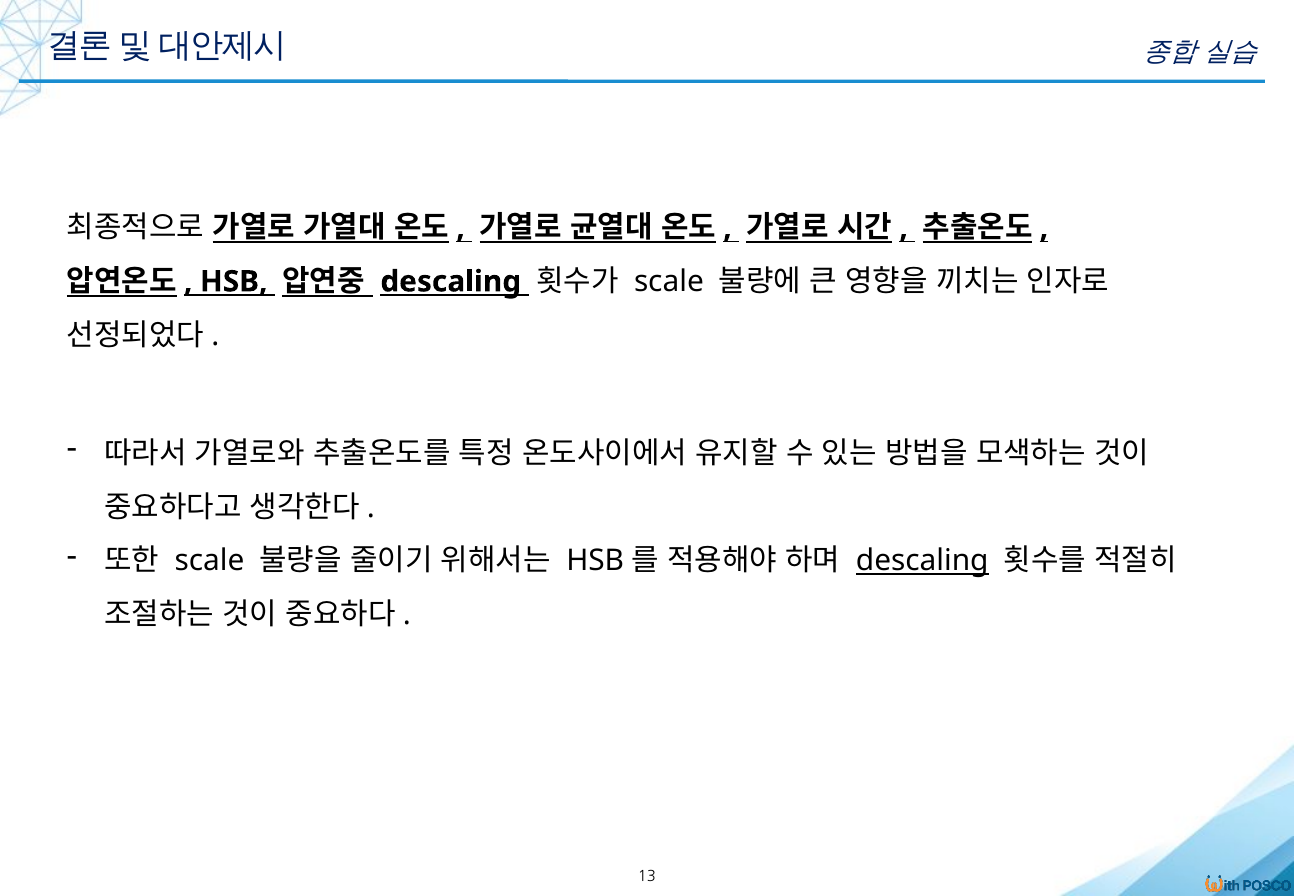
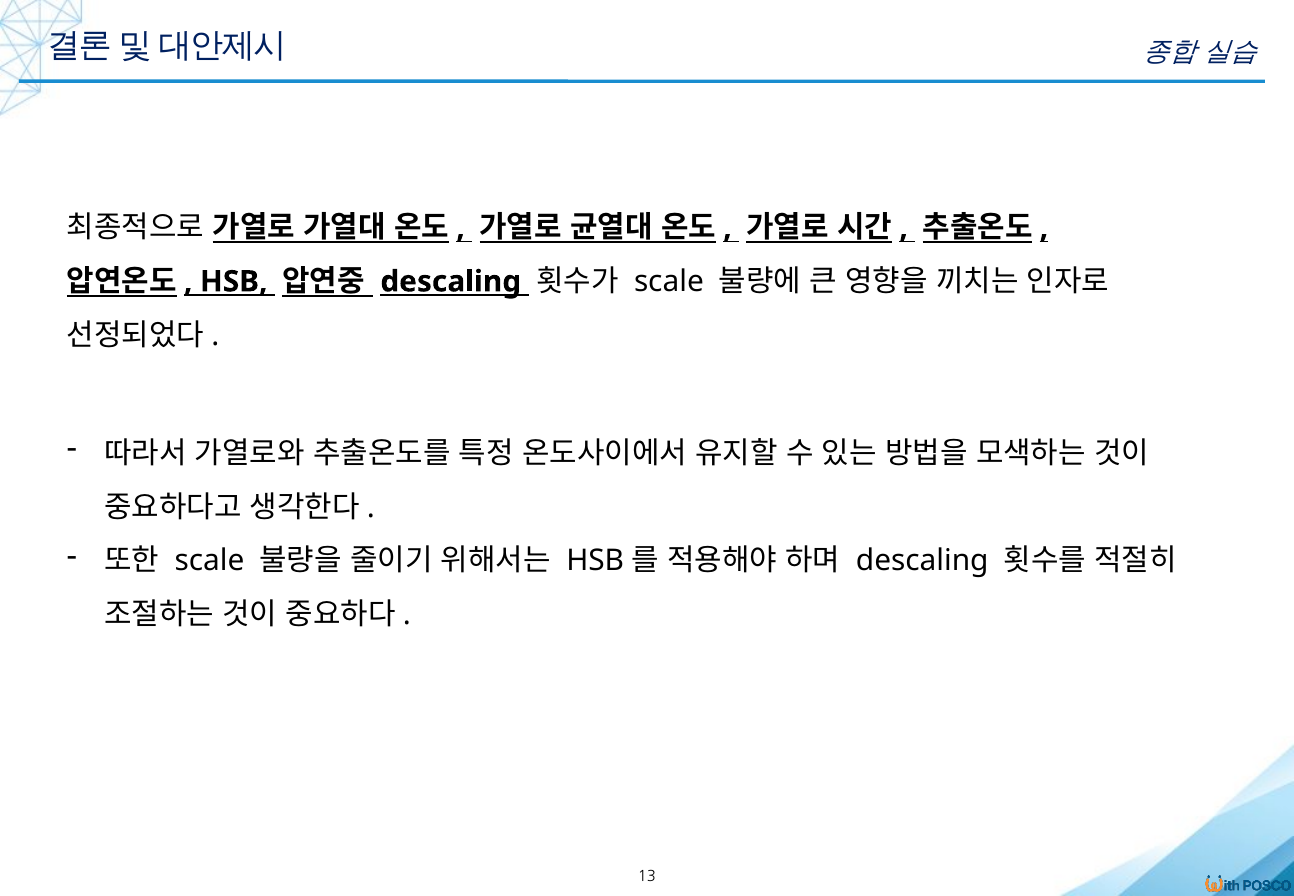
descaling at (922, 561) underline: present -> none
